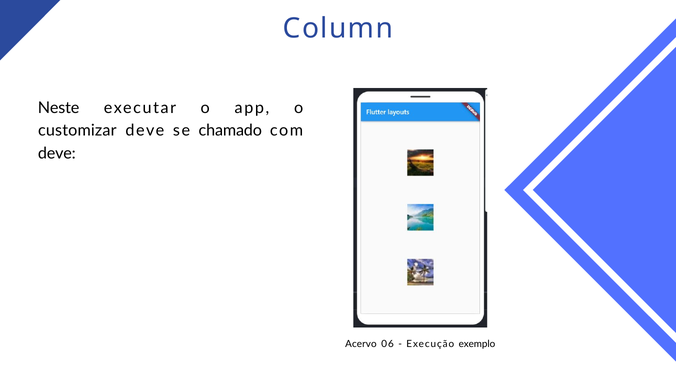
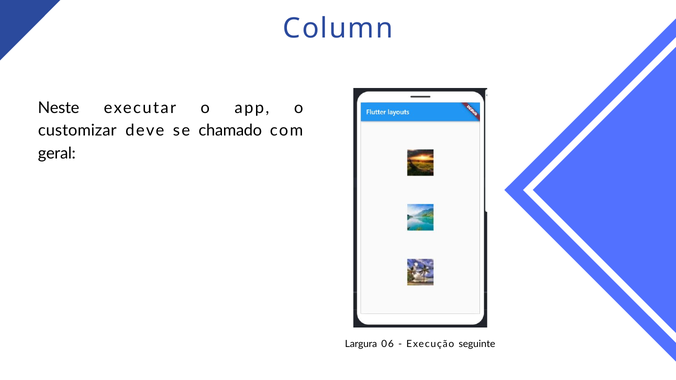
deve at (57, 153): deve -> geral
Acervo: Acervo -> Largura
exemplo: exemplo -> seguinte
